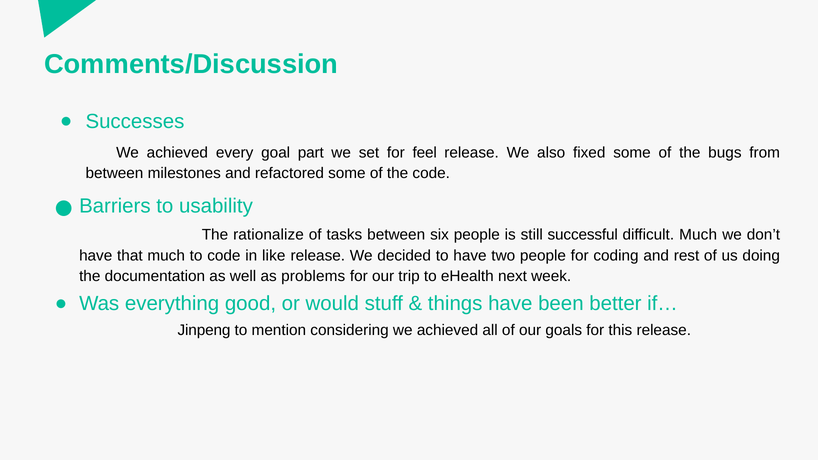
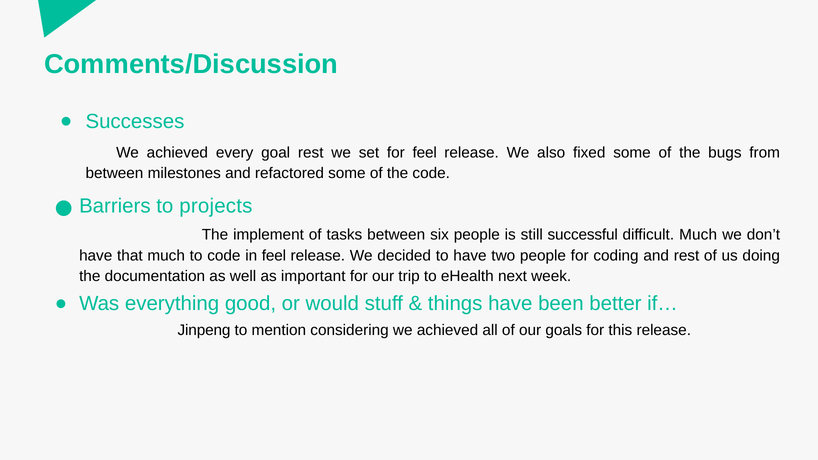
goal part: part -> rest
usability: usability -> projects
rationalize: rationalize -> implement
in like: like -> feel
problems: problems -> important
